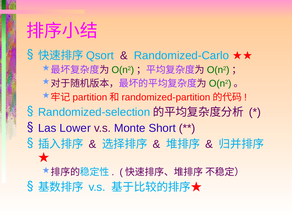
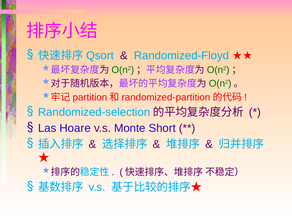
Randomized-Carlo: Randomized-Carlo -> Randomized-Floyd
Lower: Lower -> Hoare
